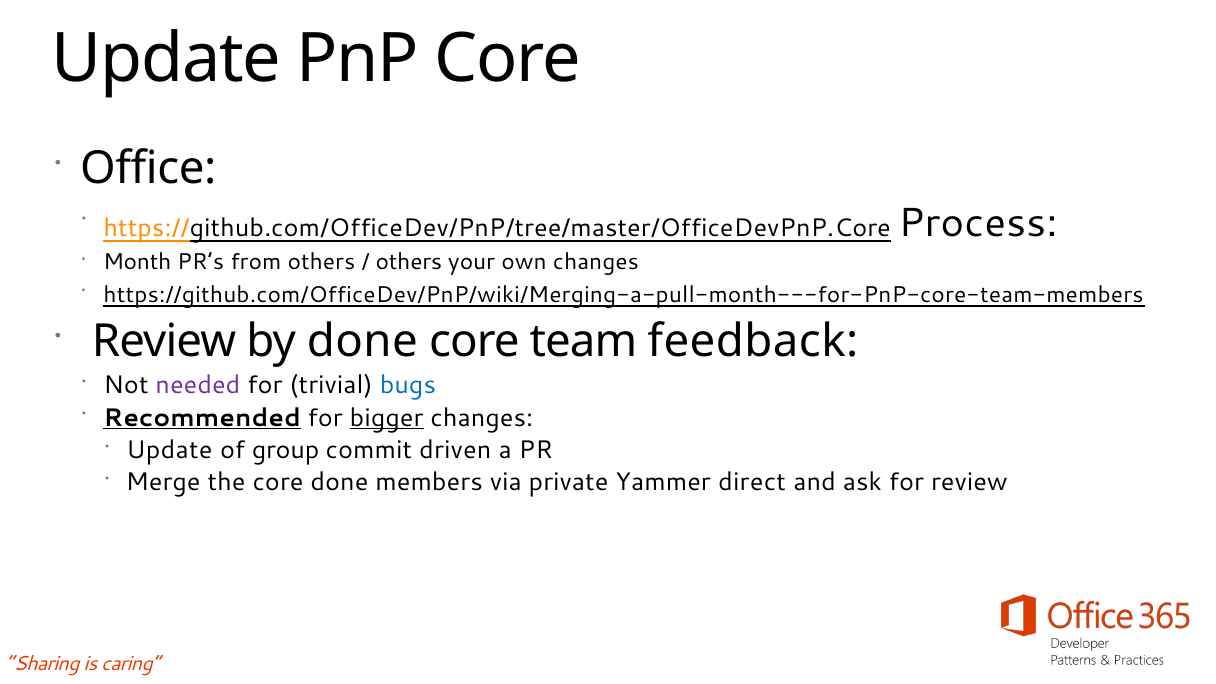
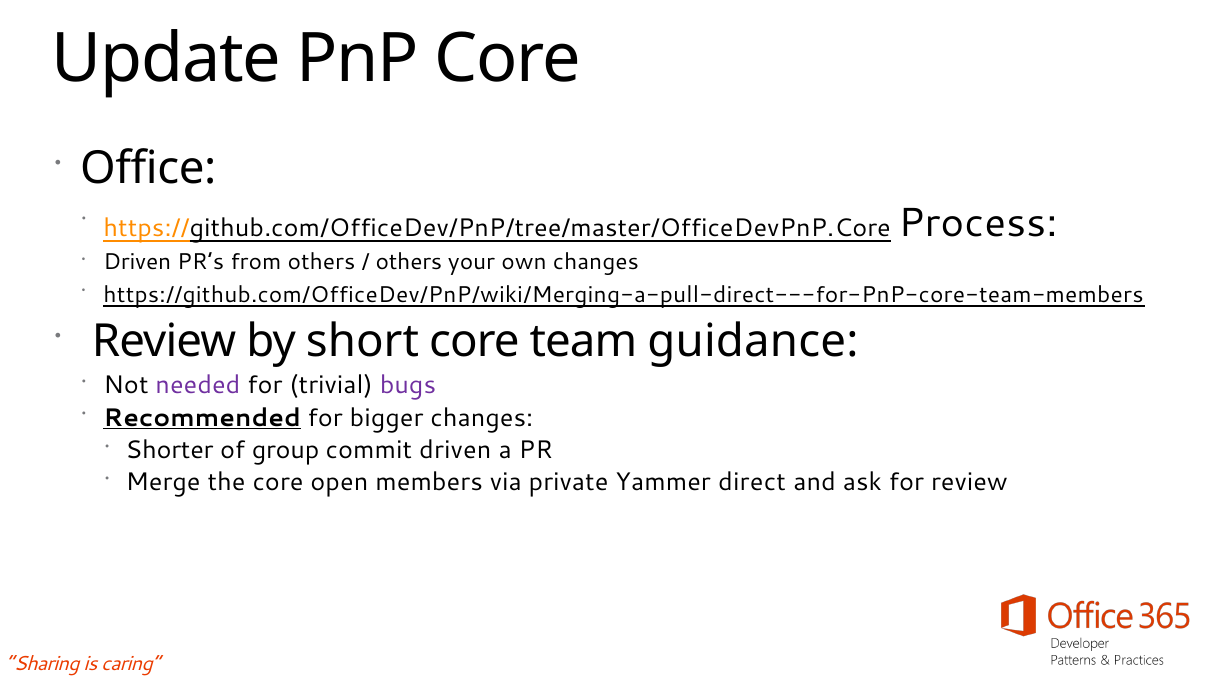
Month at (137, 262): Month -> Driven
https://github.com/OfficeDev/PnP/wiki/Merging-a-pull-month---for-PnP-core-team-members: https://github.com/OfficeDev/PnP/wiki/Merging-a-pull-month---for-PnP-core-team-members -> https://github.com/OfficeDev/PnP/wiki/Merging-a-pull-direct---for-PnP-core-team-members
by done: done -> short
feedback: feedback -> guidance
bugs colour: blue -> purple
bigger underline: present -> none
Update at (169, 450): Update -> Shorter
core done: done -> open
